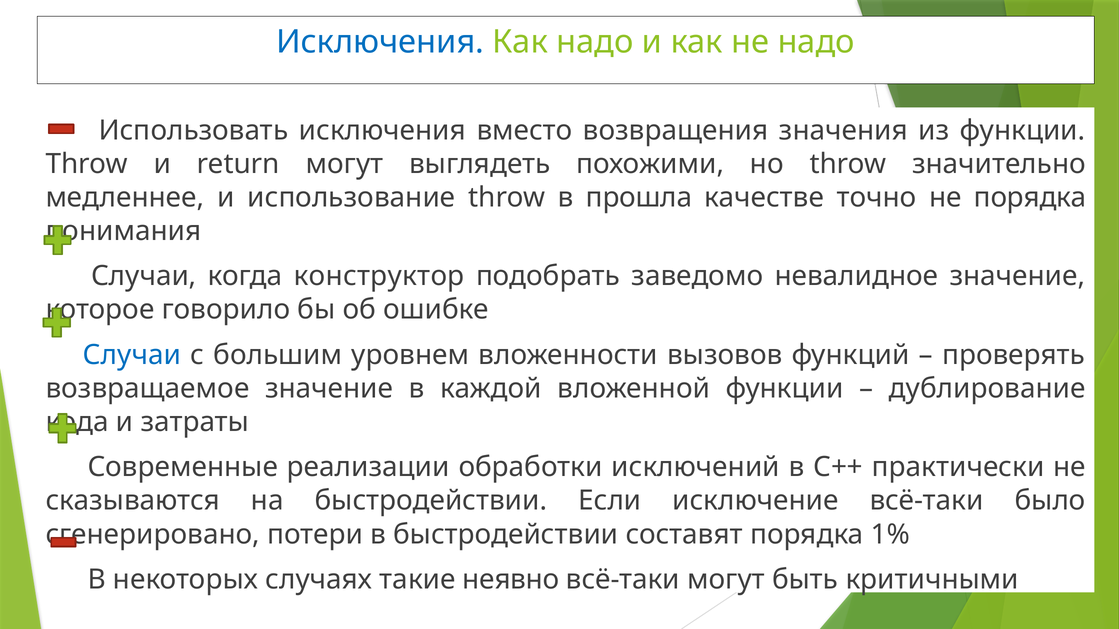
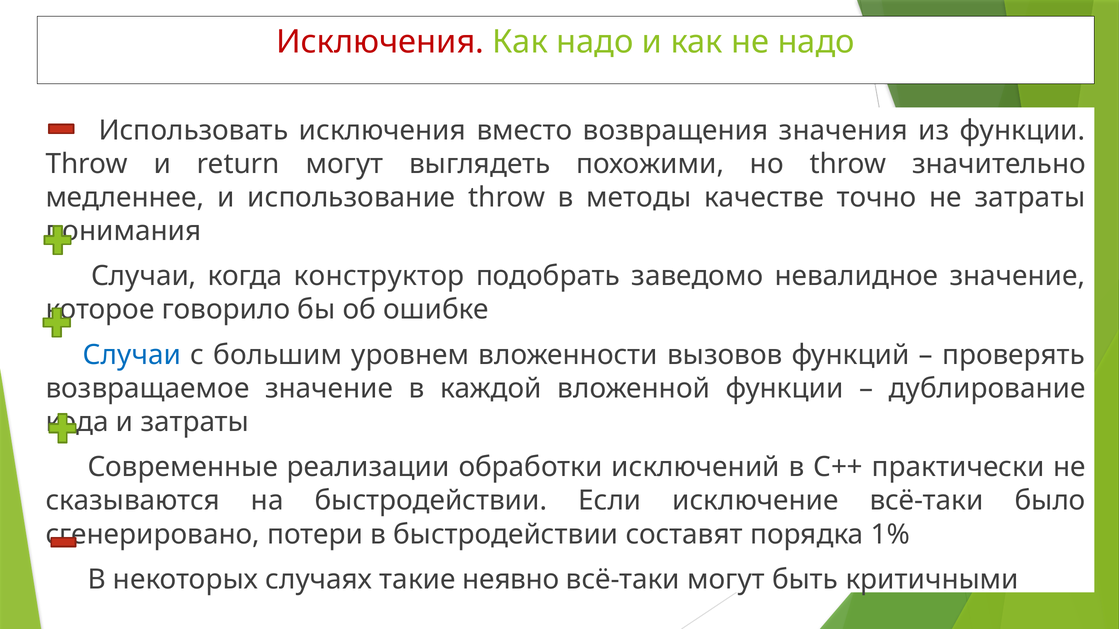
Исключения at (380, 42) colour: blue -> red
прошла: прошла -> методы
не порядка: порядка -> затраты
